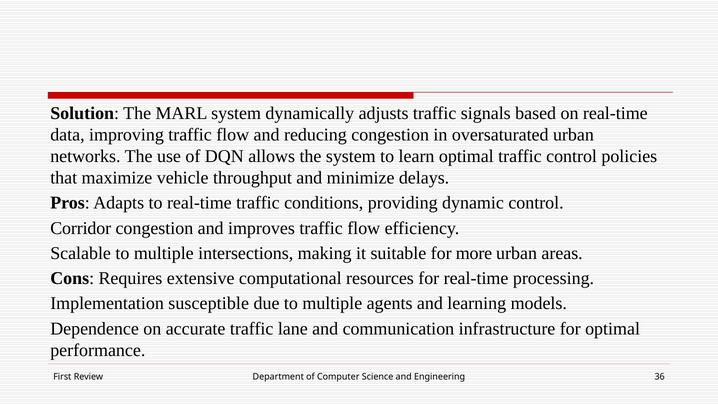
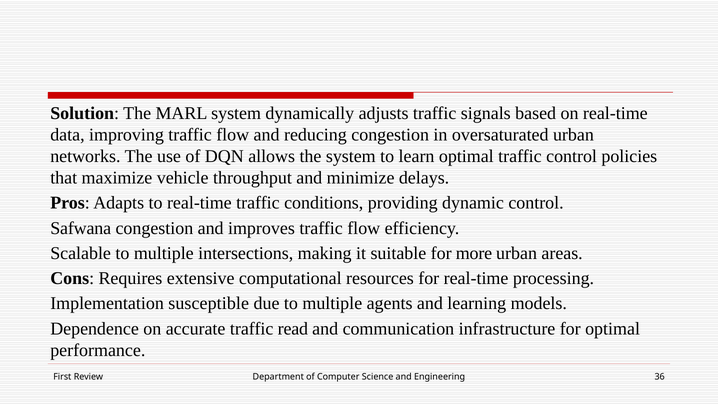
Corridor: Corridor -> Safwana
lane: lane -> read
